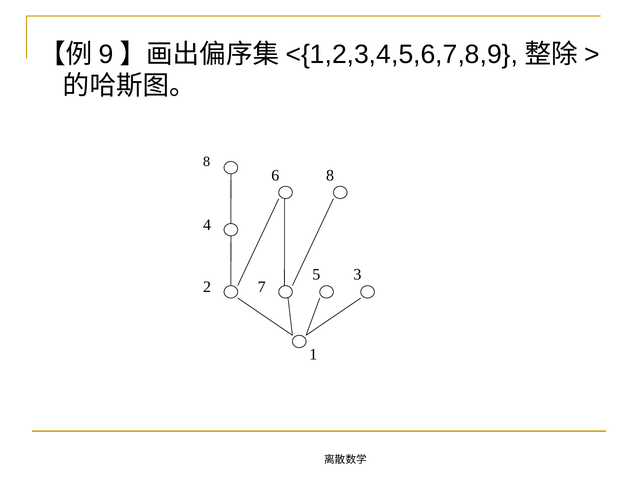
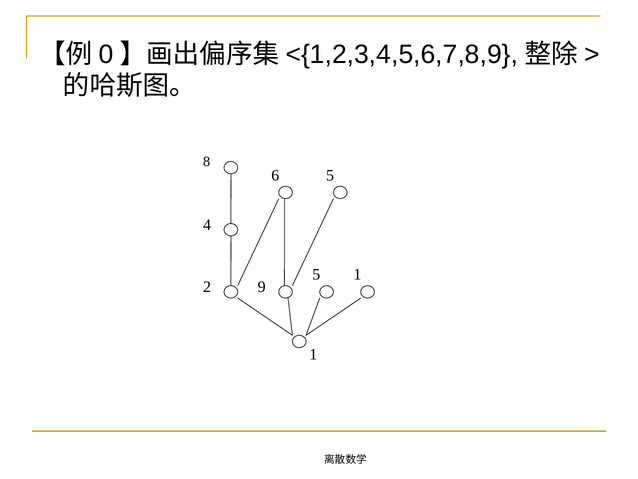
9: 9 -> 0
6 8: 8 -> 5
5 3: 3 -> 1
7: 7 -> 9
